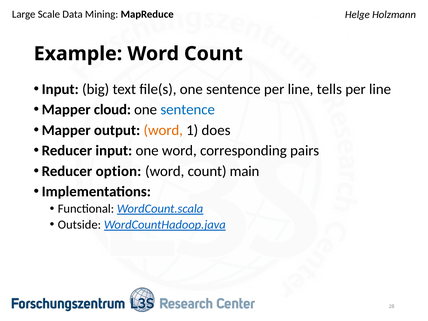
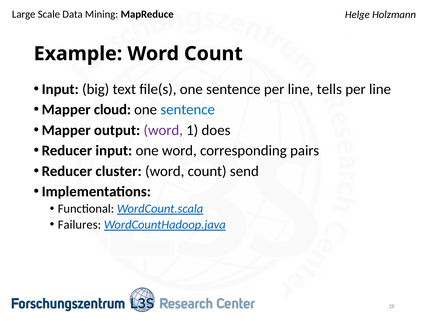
word at (163, 130) colour: orange -> purple
option: option -> cluster
main: main -> send
Outside: Outside -> Failures
